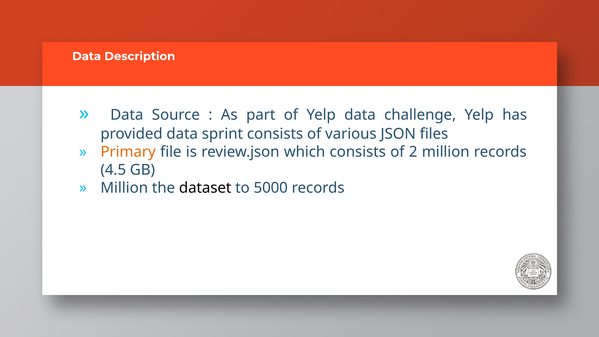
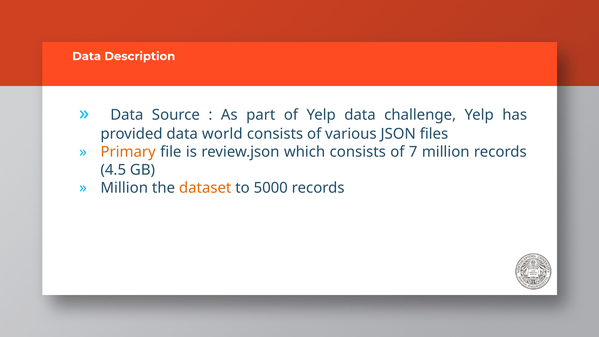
sprint: sprint -> world
2: 2 -> 7
dataset colour: black -> orange
